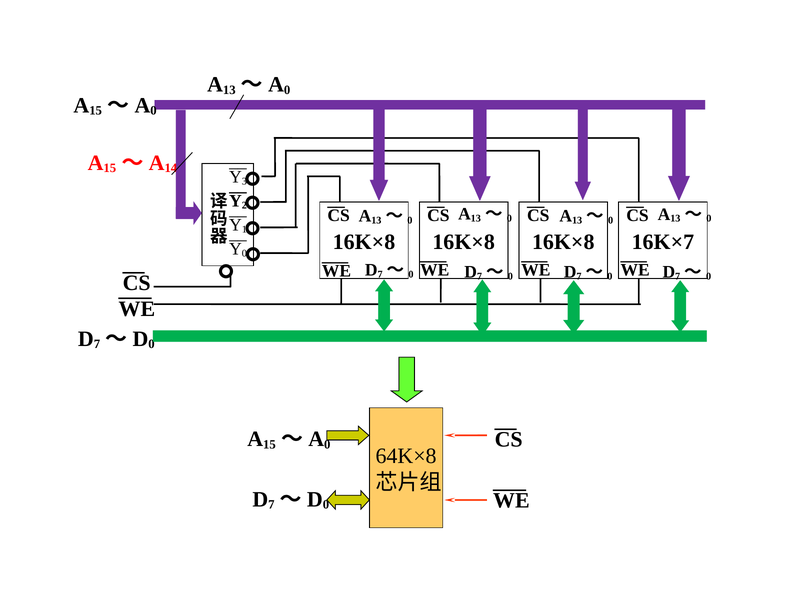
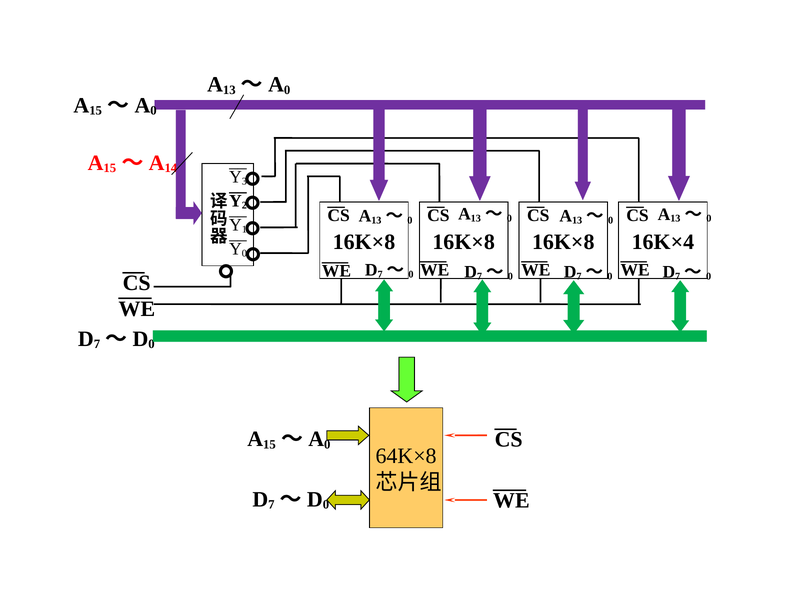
16K×7: 16K×7 -> 16K×4
